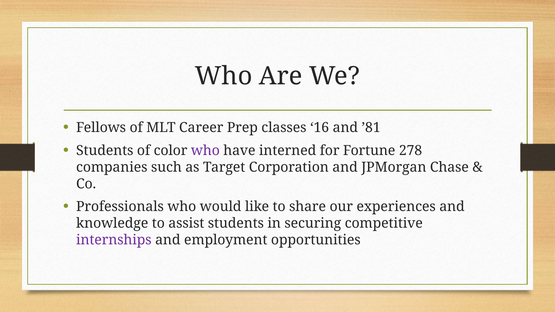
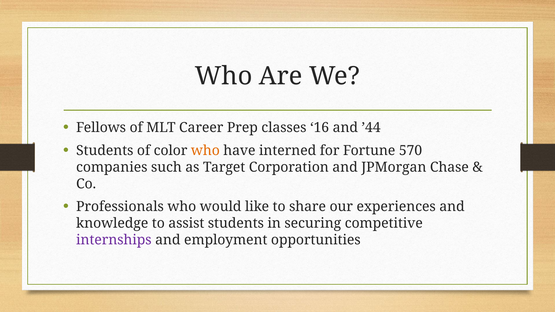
’81: ’81 -> ’44
who at (205, 151) colour: purple -> orange
278: 278 -> 570
